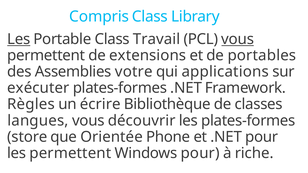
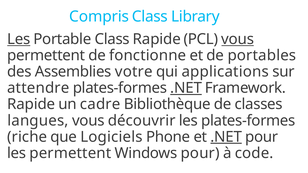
Class Travail: Travail -> Rapide
extensions: extensions -> fonctionne
exécuter: exécuter -> attendre
.NET at (186, 88) underline: none -> present
Règles at (31, 104): Règles -> Rapide
écrire: écrire -> cadre
store: store -> riche
Orientée: Orientée -> Logiciels
.NET at (226, 137) underline: none -> present
riche: riche -> code
